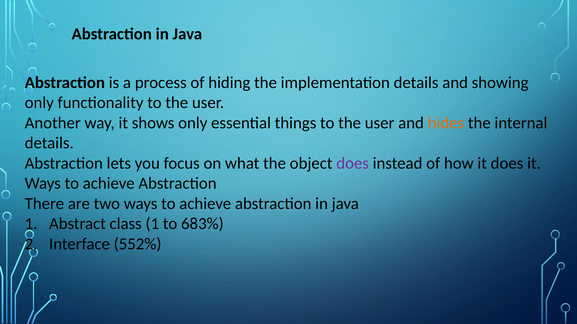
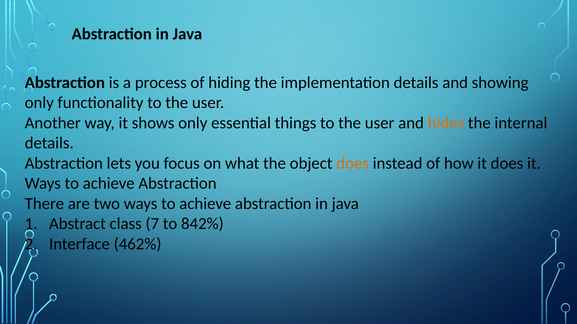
does at (353, 164) colour: purple -> orange
class 1: 1 -> 7
683%: 683% -> 842%
552%: 552% -> 462%
